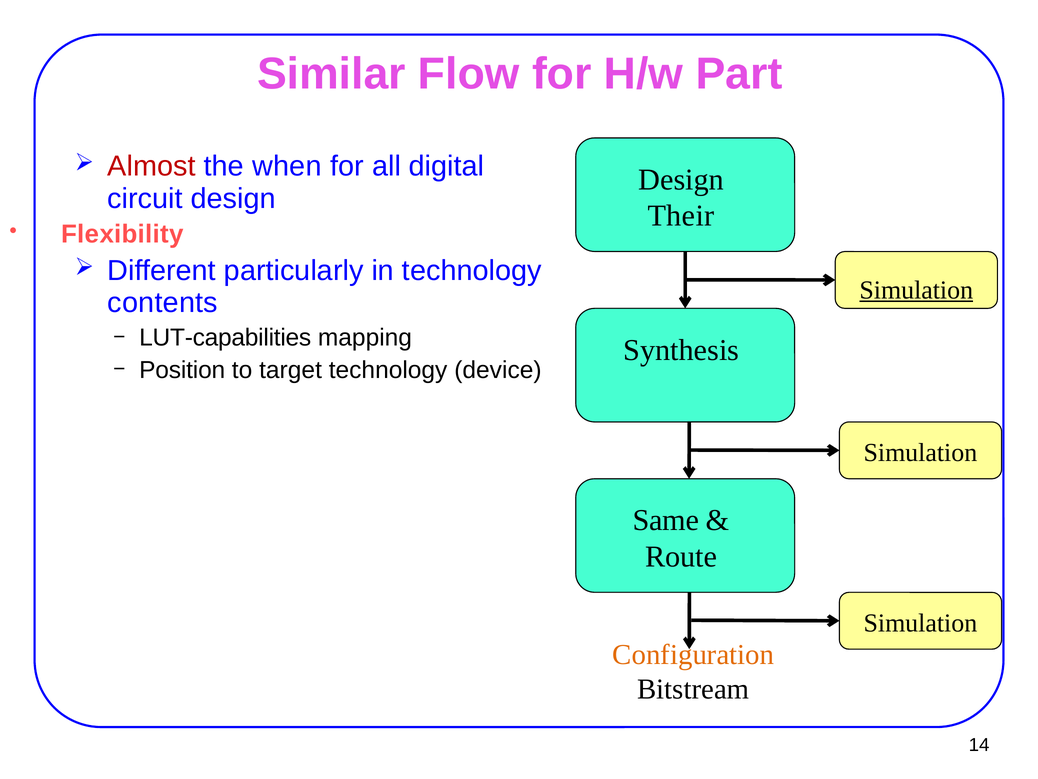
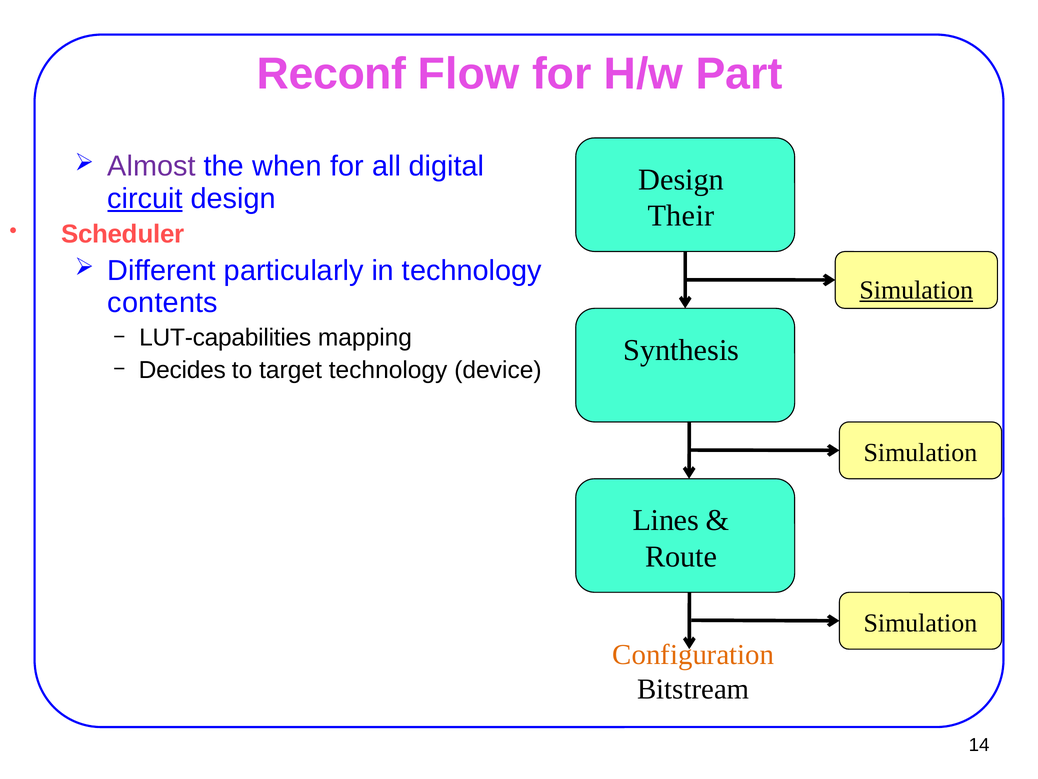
Similar: Similar -> Reconf
Almost colour: red -> purple
circuit underline: none -> present
Flexibility: Flexibility -> Scheduler
Position: Position -> Decides
Same: Same -> Lines
